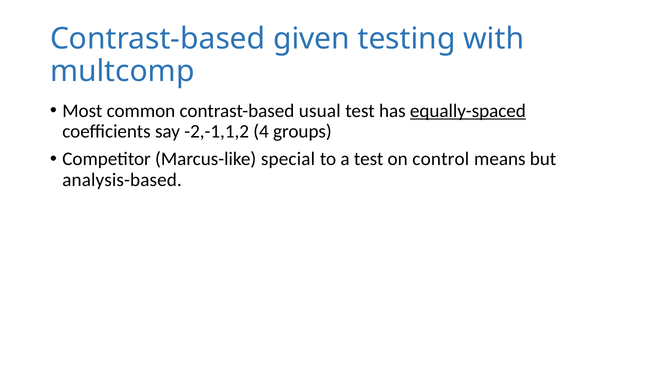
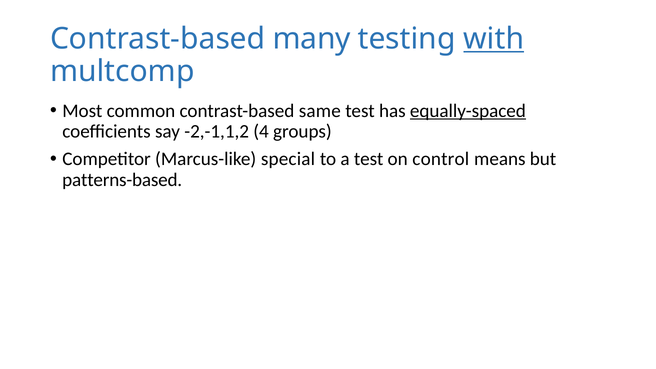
given: given -> many
with underline: none -> present
usual: usual -> same
analysis-based: analysis-based -> patterns-based
